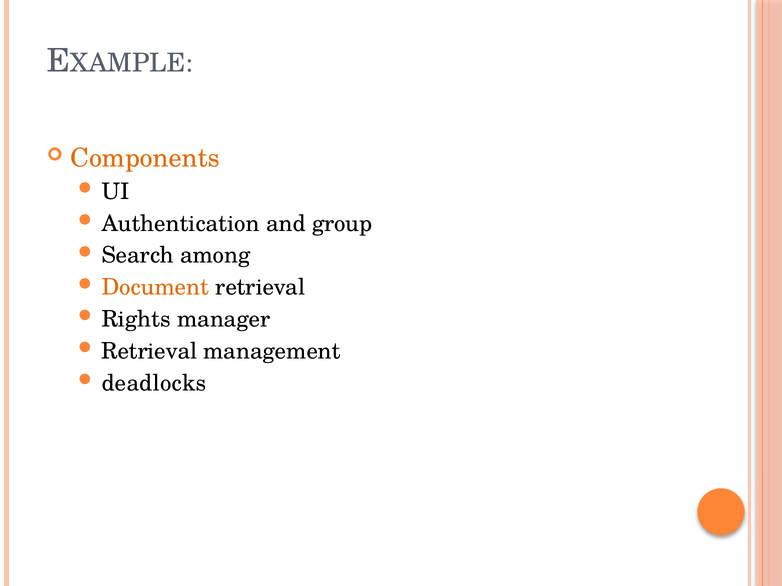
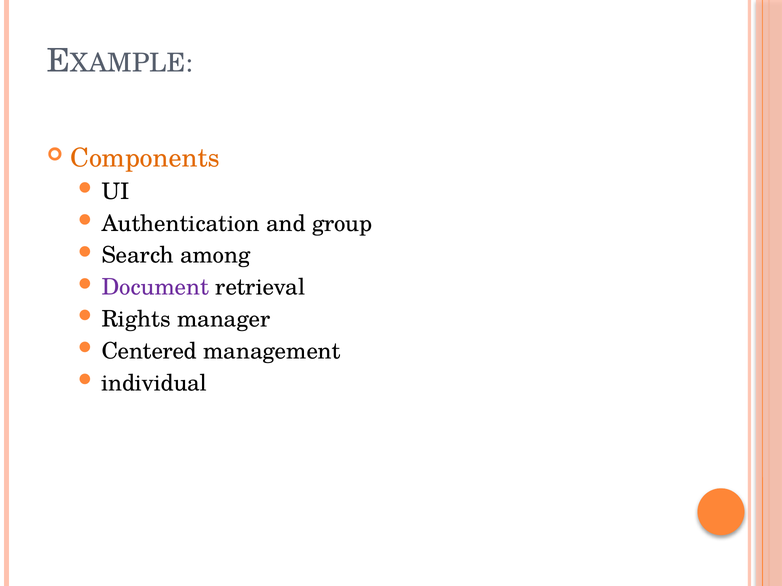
Document colour: orange -> purple
Retrieval at (149, 351): Retrieval -> Centered
deadlocks: deadlocks -> individual
